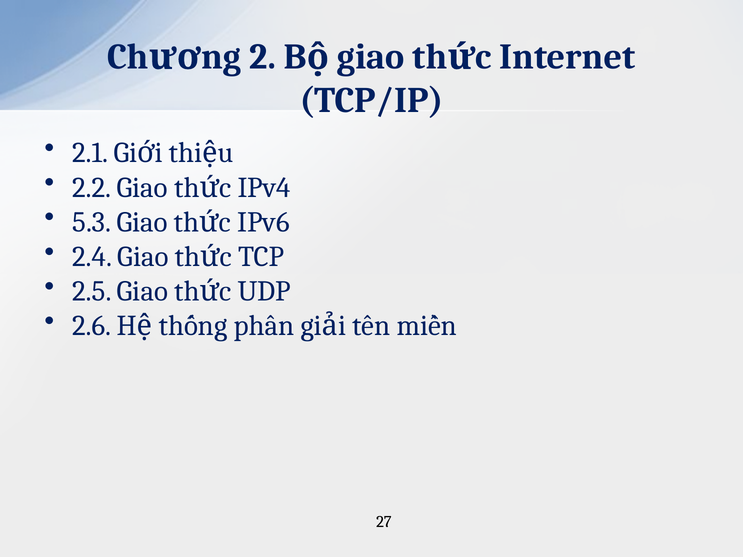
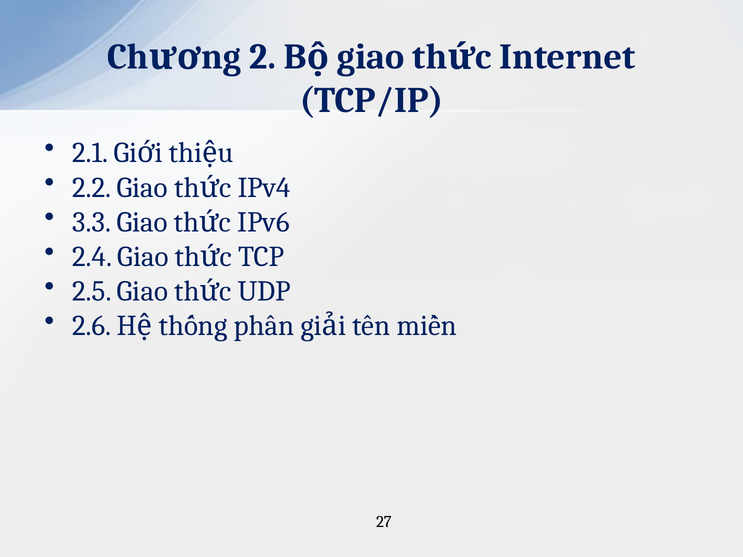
5.3: 5.3 -> 3.3
